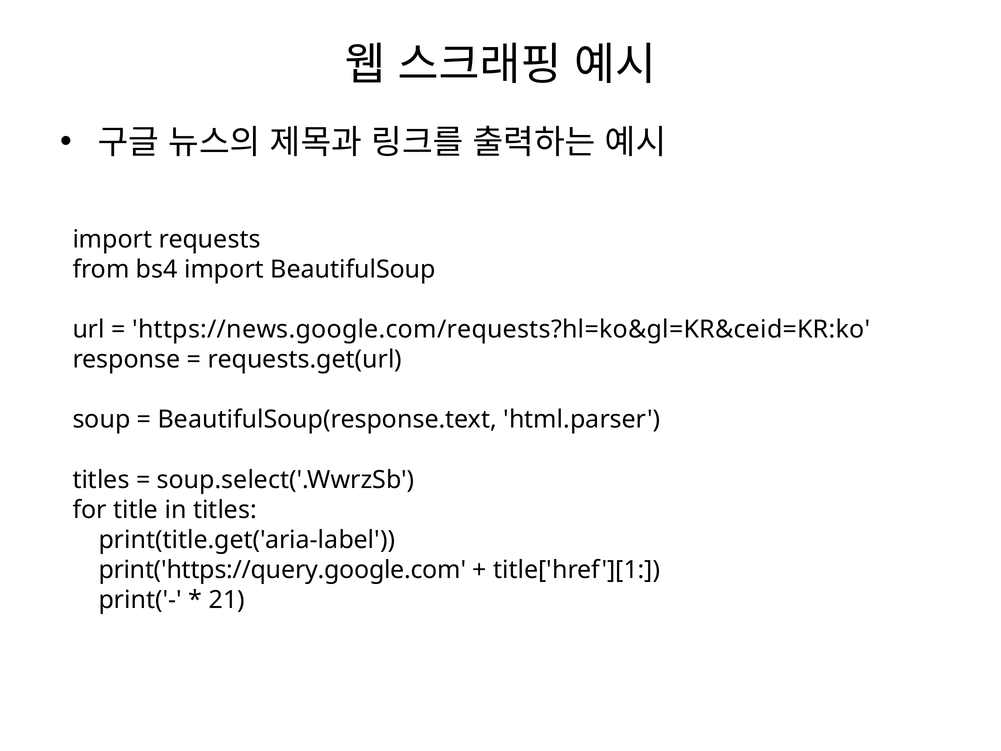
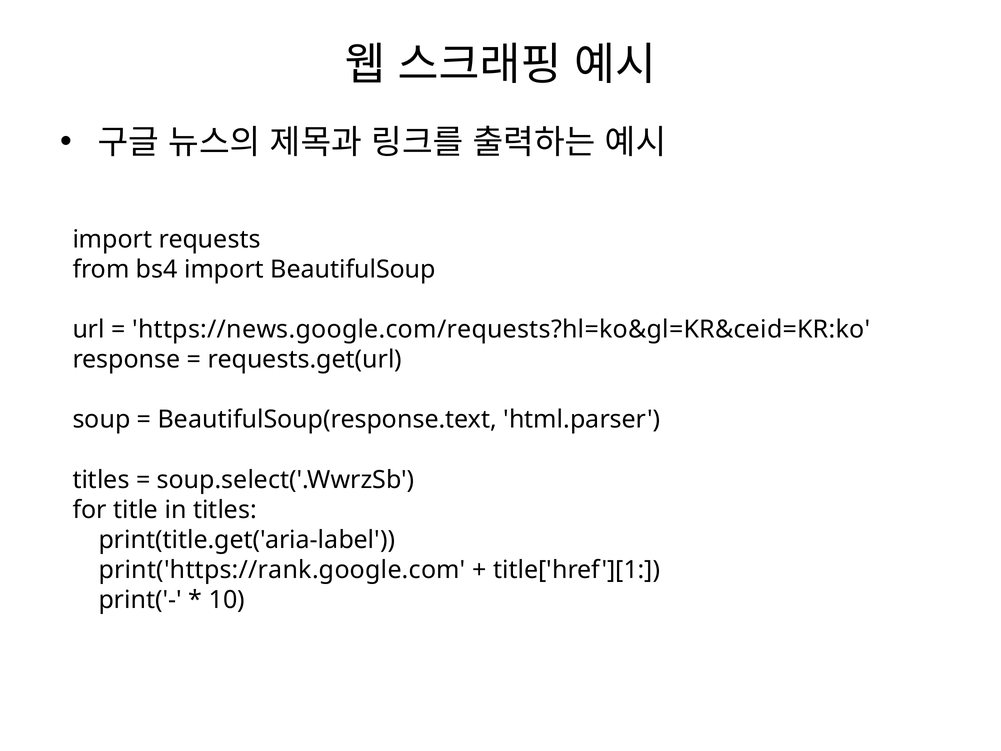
print('https://query.google.com: print('https://query.google.com -> print('https://rank.google.com
21: 21 -> 10
